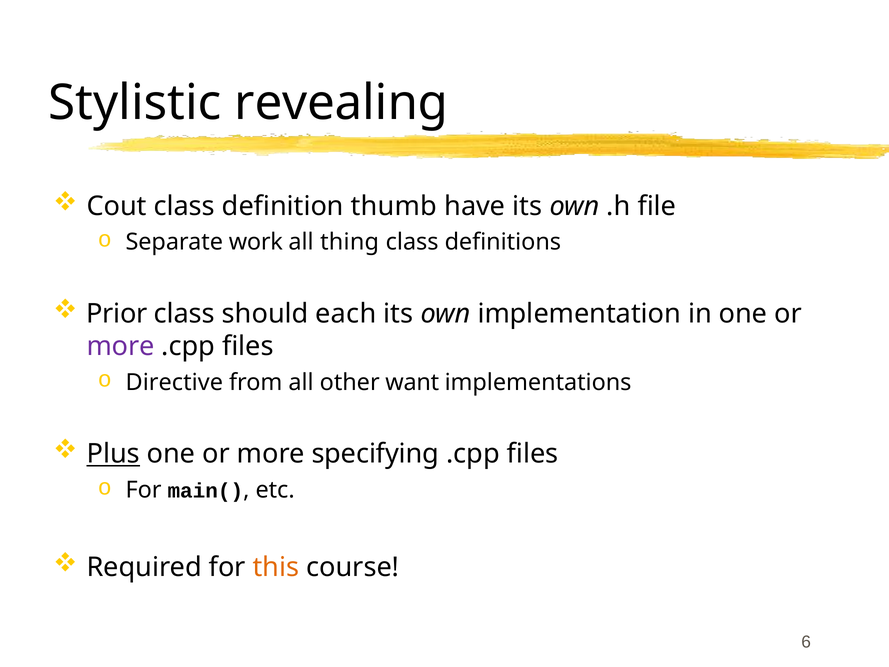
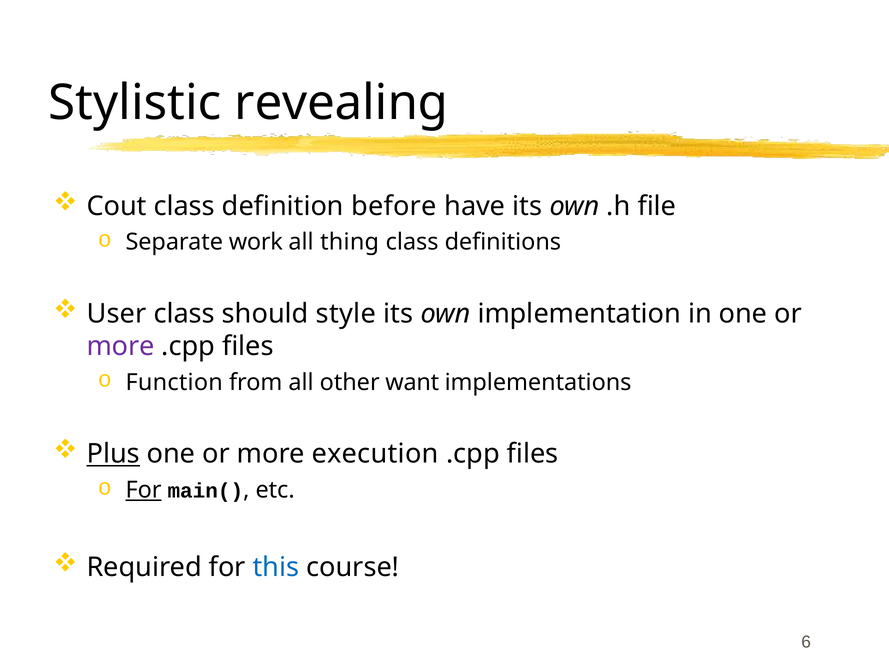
thumb: thumb -> before
Prior: Prior -> User
each: each -> style
Directive: Directive -> Function
specifying: specifying -> execution
For at (144, 490) underline: none -> present
this colour: orange -> blue
